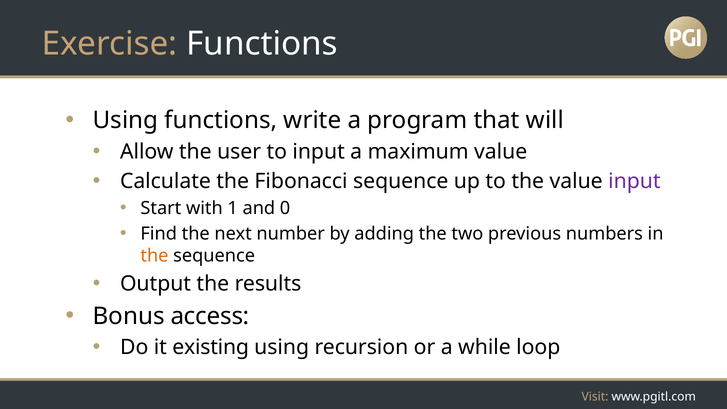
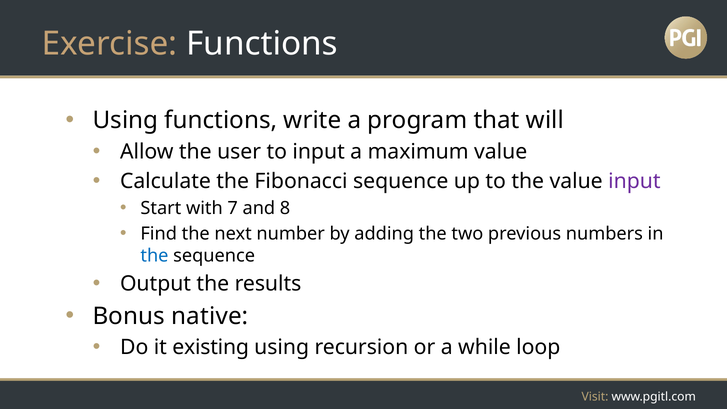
1: 1 -> 7
0: 0 -> 8
the at (155, 256) colour: orange -> blue
access: access -> native
